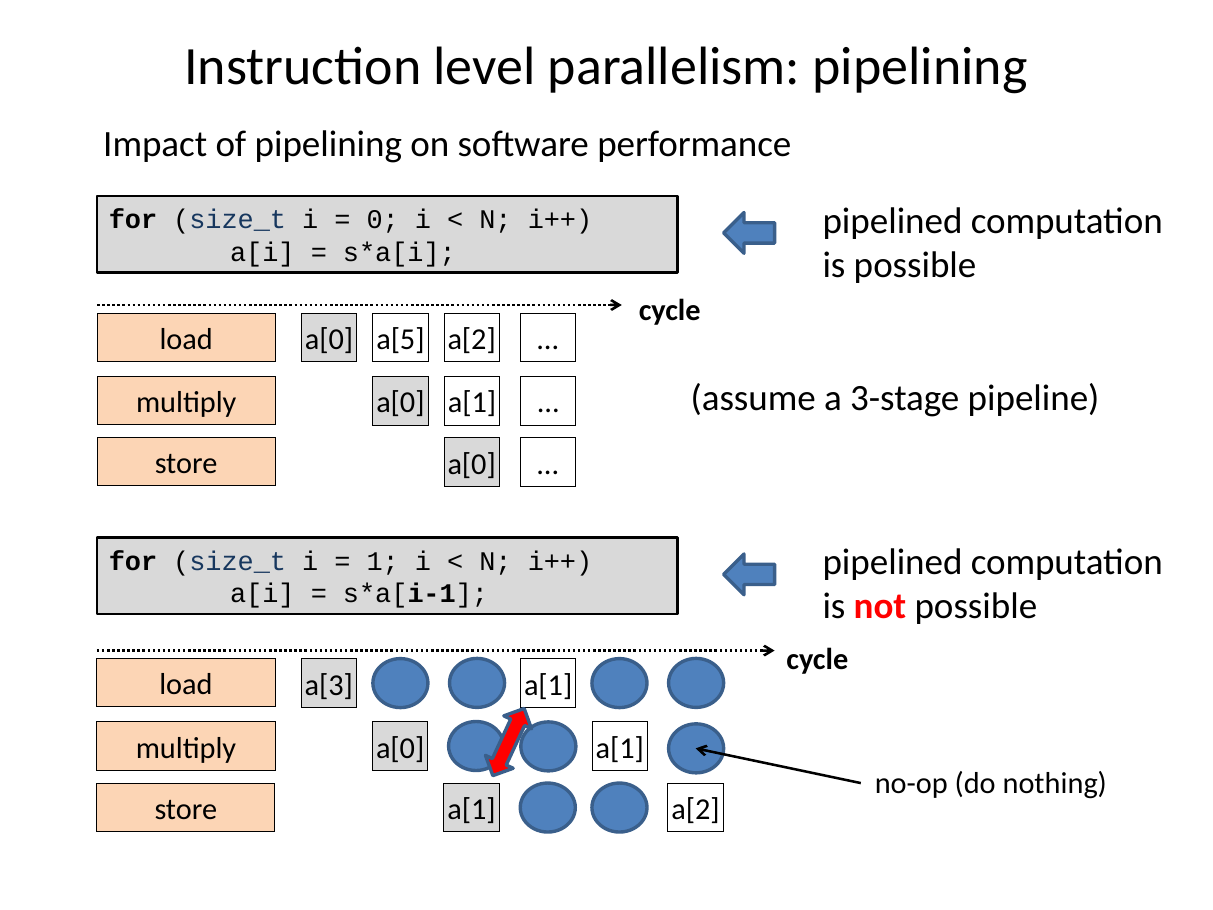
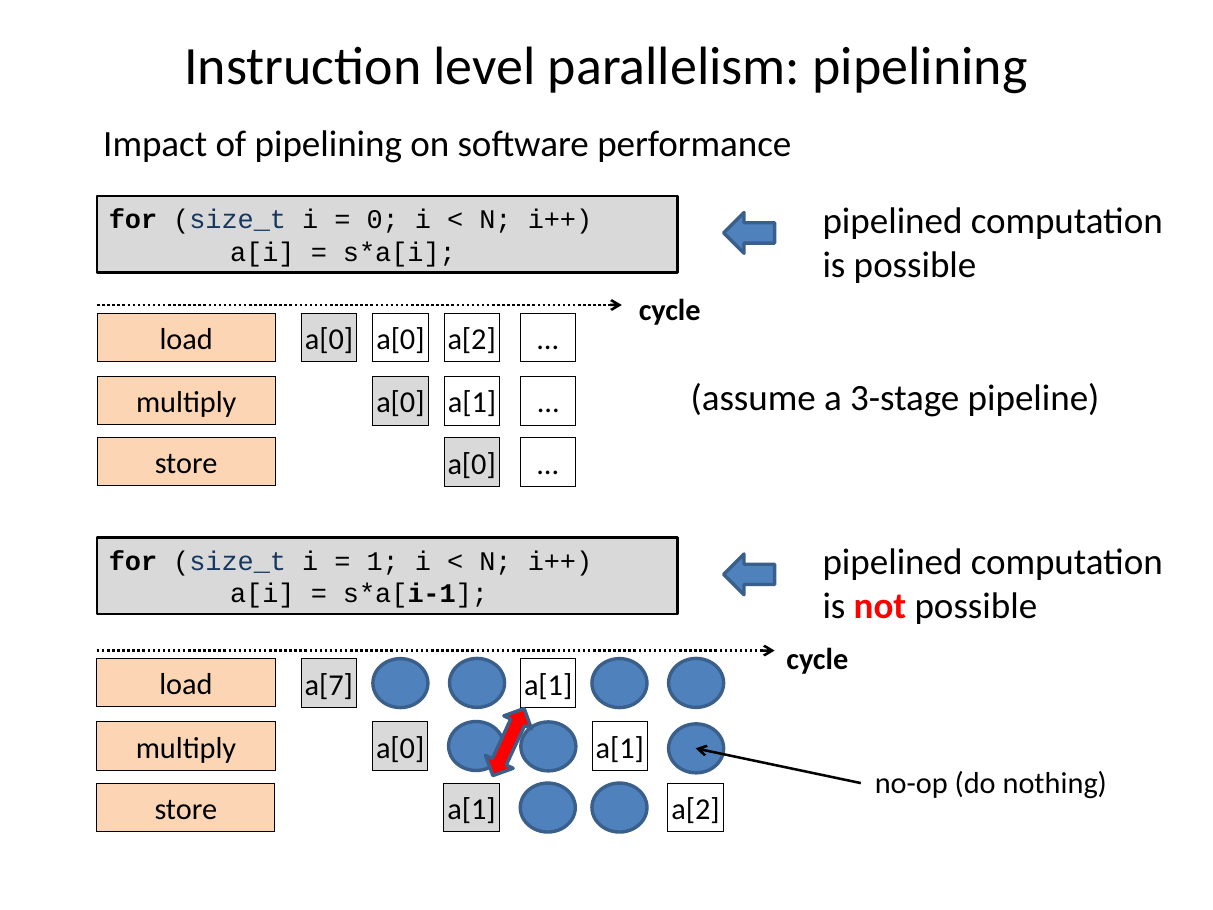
a[5 at (400, 340): a[5 -> a[0
a[3: a[3 -> a[7
